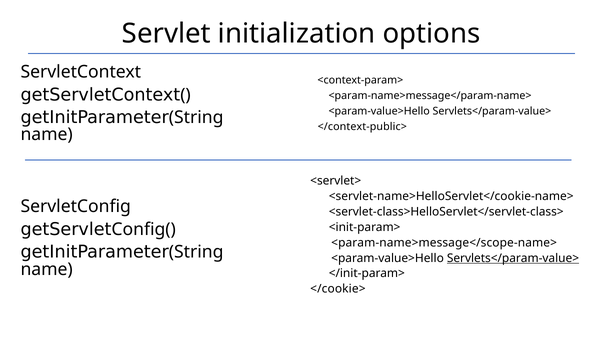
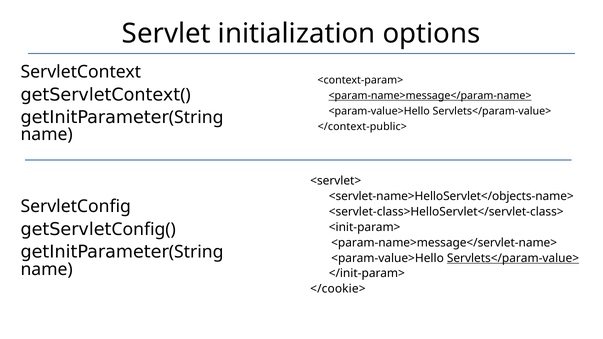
<param-name>message</param-name> underline: none -> present
<servlet-name>HelloServlet</cookie-name>: <servlet-name>HelloServlet</cookie-name> -> <servlet-name>HelloServlet</objects-name>
<param-name>message</scope-name>: <param-name>message</scope-name> -> <param-name>message</servlet-name>
